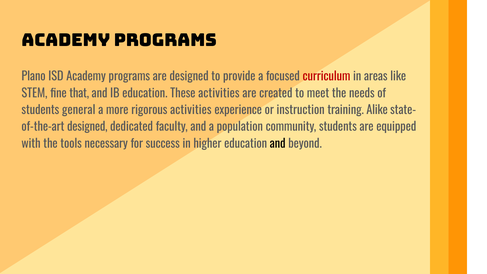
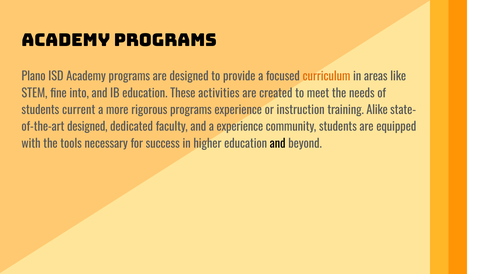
curriculum colour: red -> orange
that: that -> into
general: general -> current
rigorous activities: activities -> programs
a population: population -> experience
